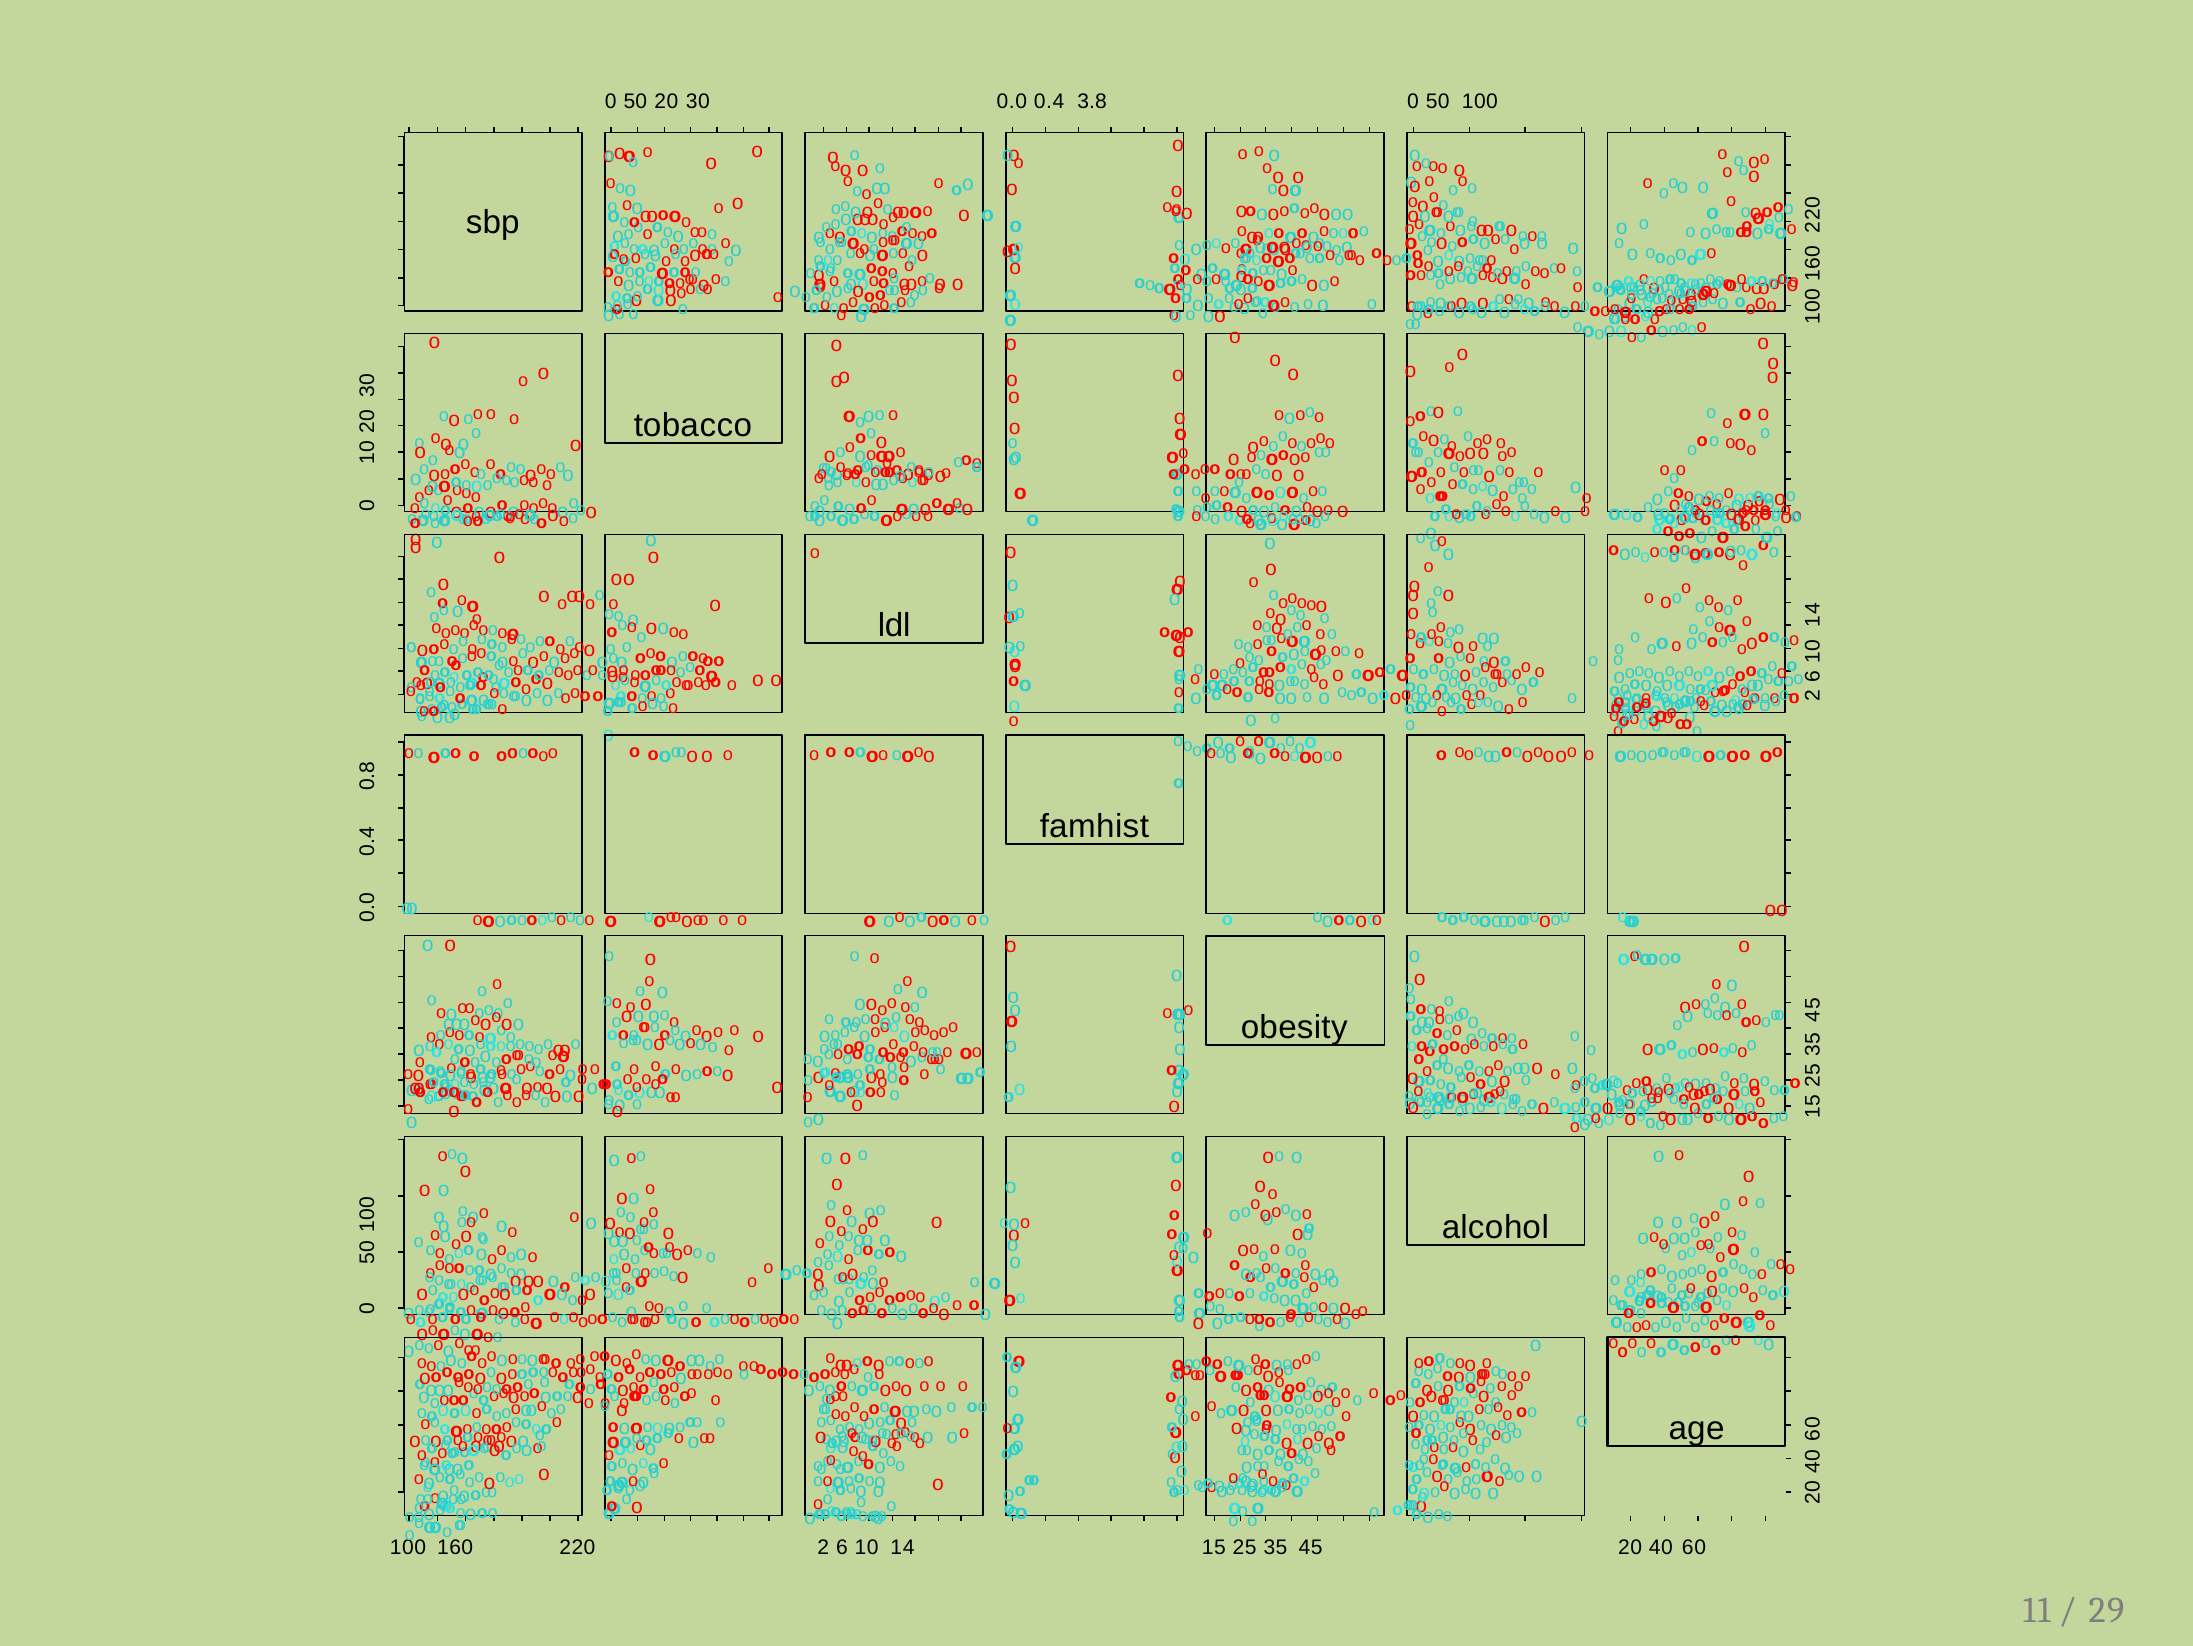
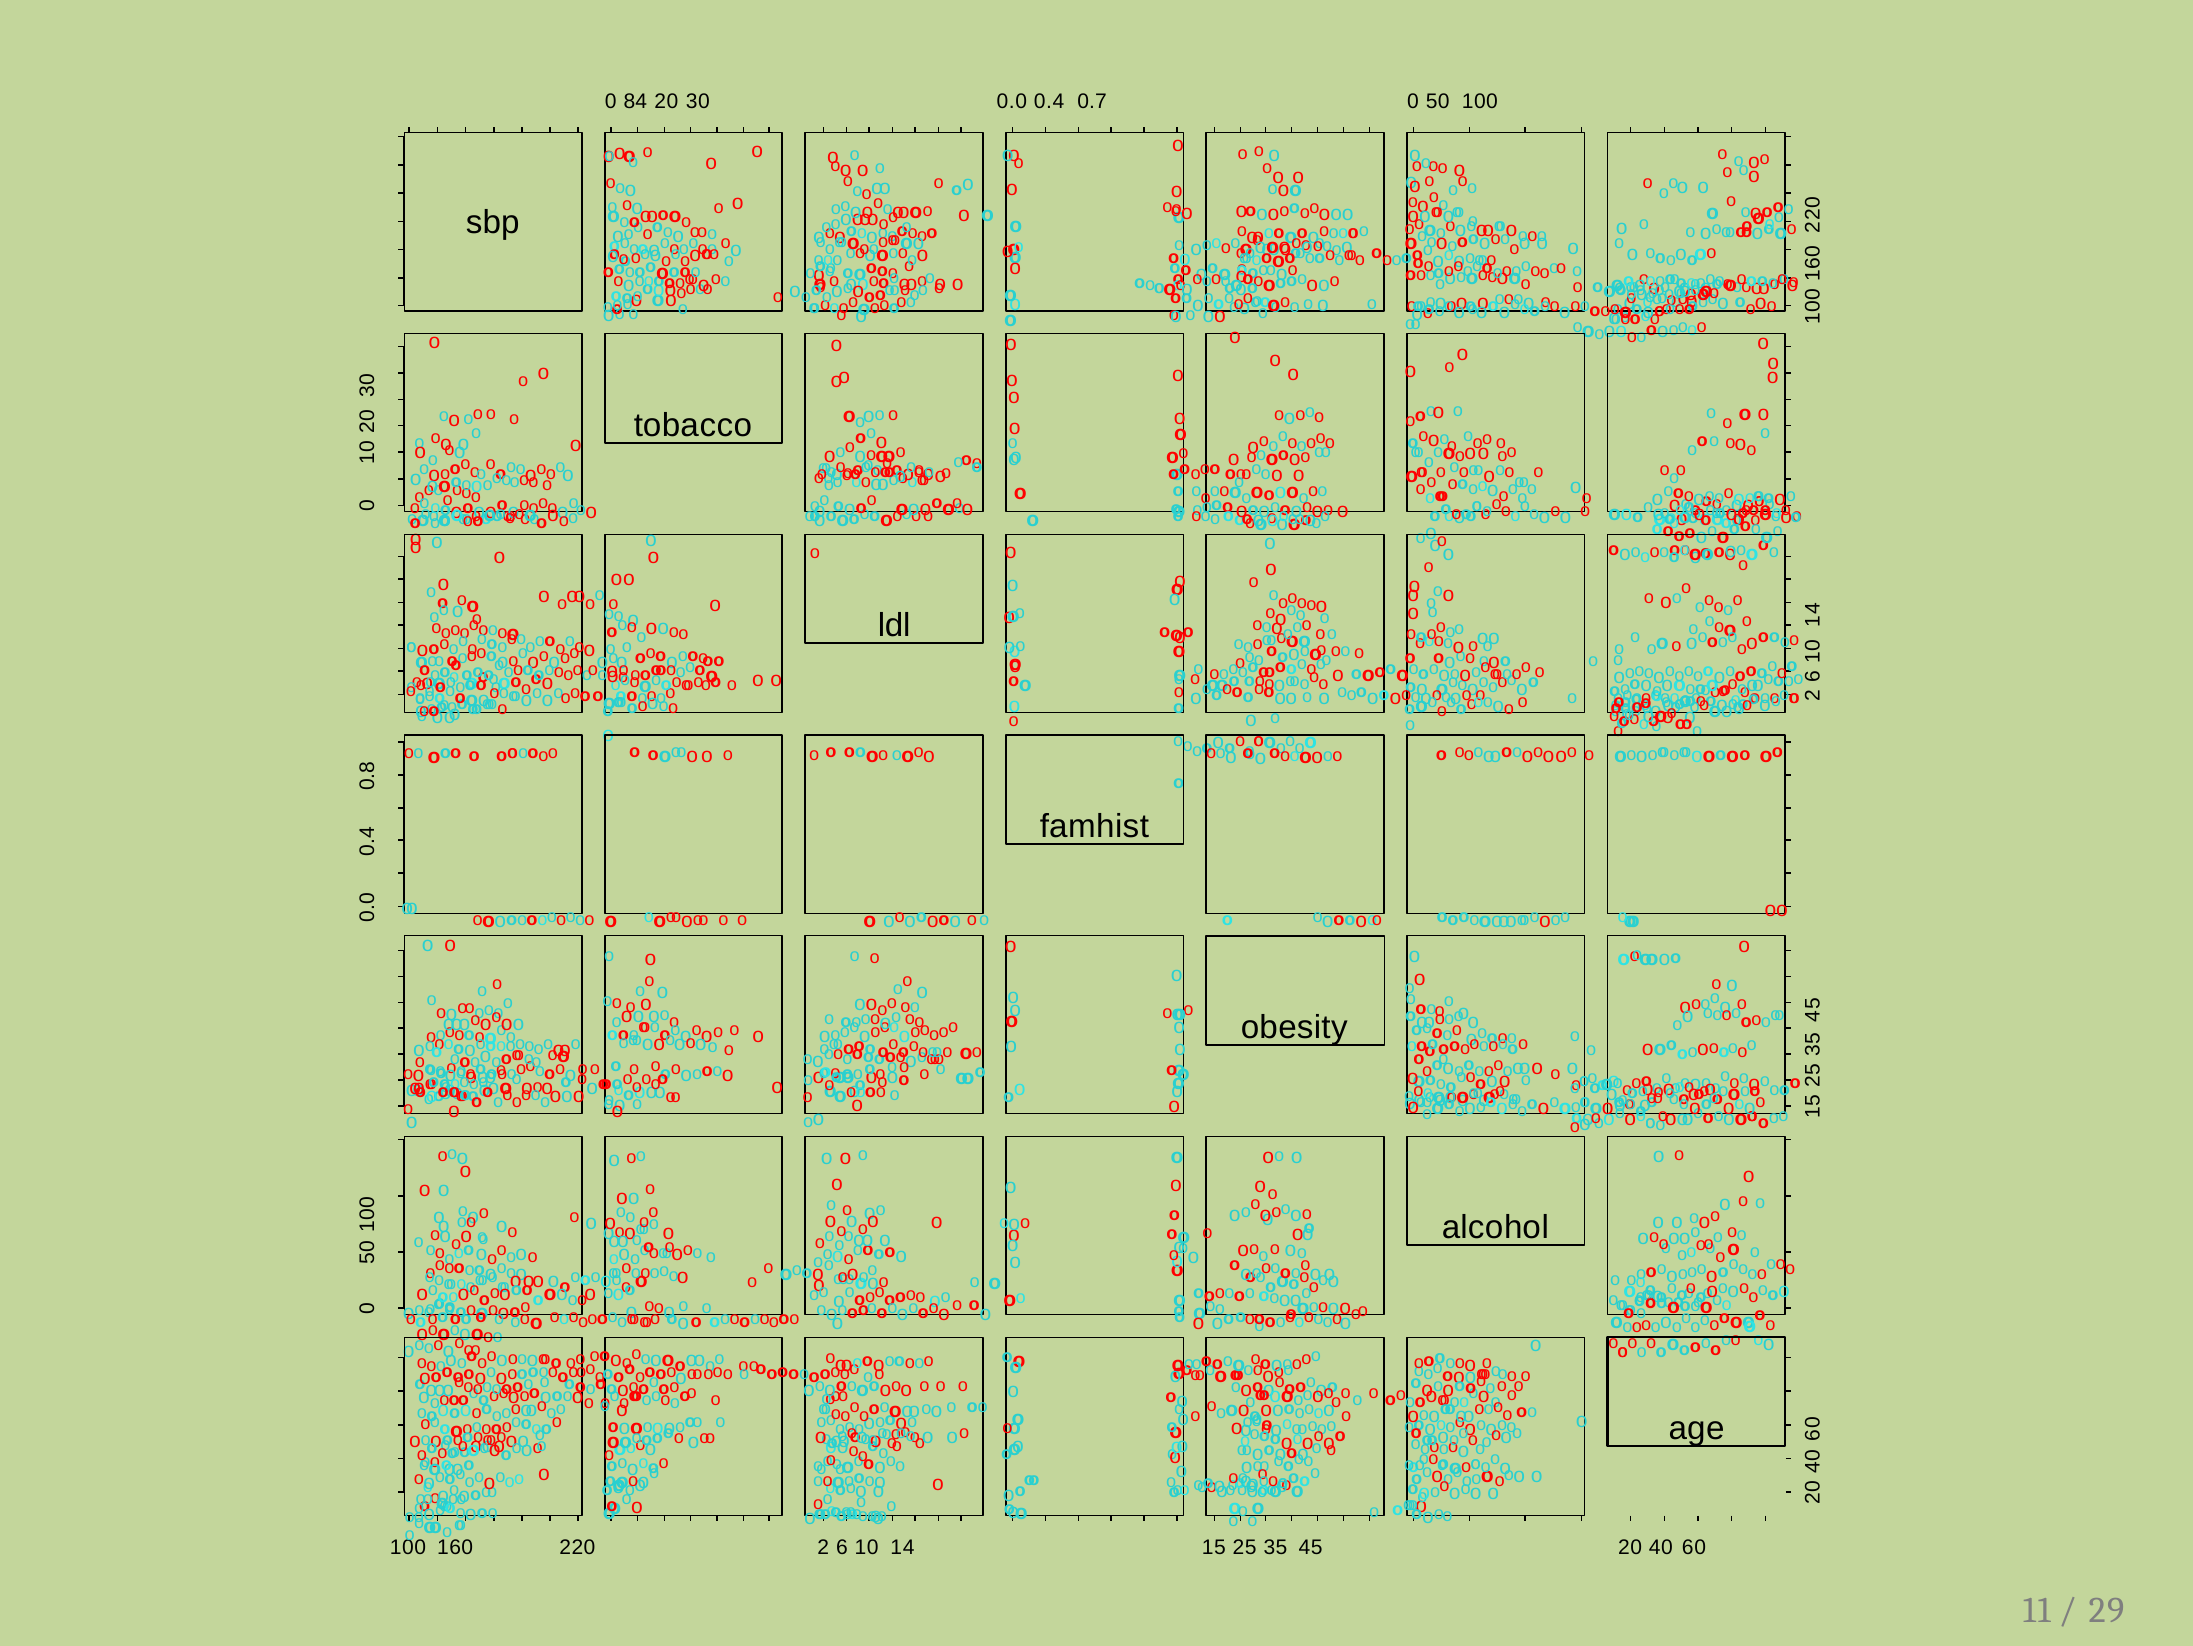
50 at (635, 102): 50 -> 84
3.8: 3.8 -> 0.7
